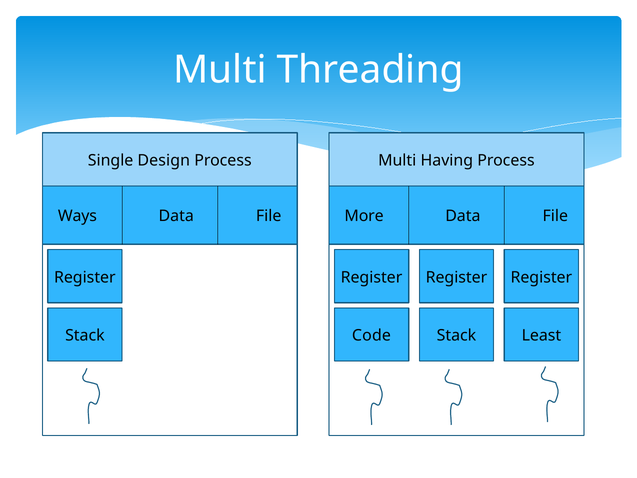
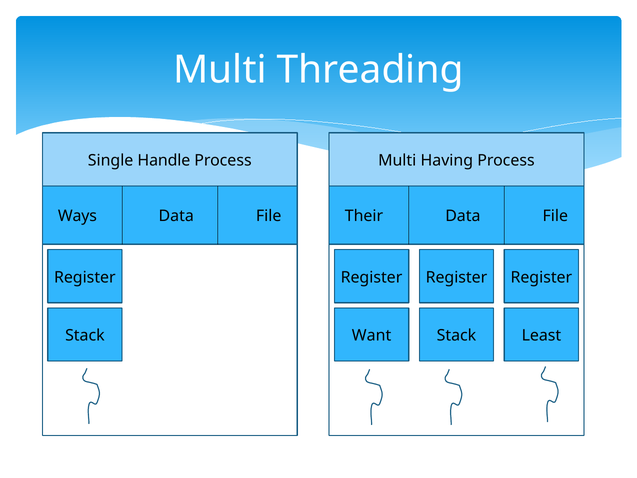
Design: Design -> Handle
More: More -> Their
Code: Code -> Want
